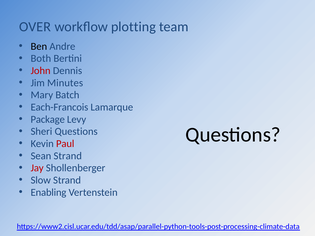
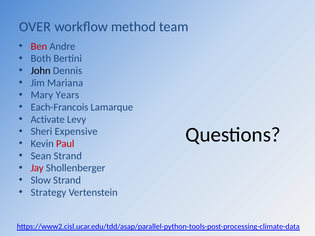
plotting: plotting -> method
Ben colour: black -> red
John colour: red -> black
Minutes: Minutes -> Mariana
Batch: Batch -> Years
Package: Package -> Activate
Sheri Questions: Questions -> Expensive
Enabling: Enabling -> Strategy
